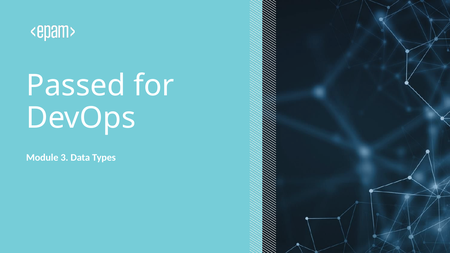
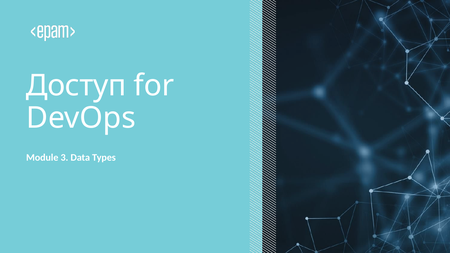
Passed: Passed -> Доступ
